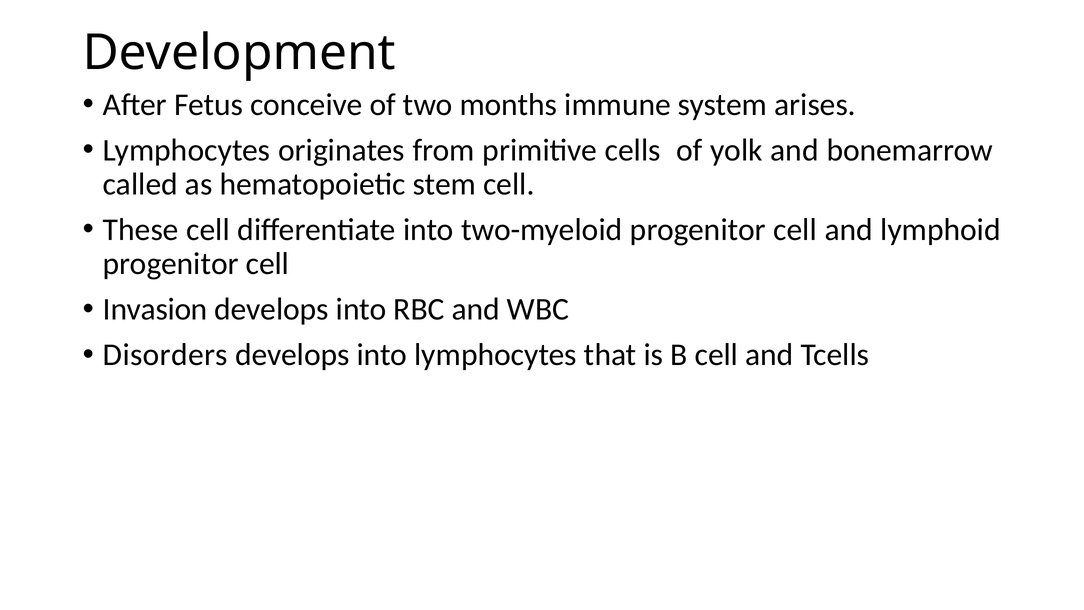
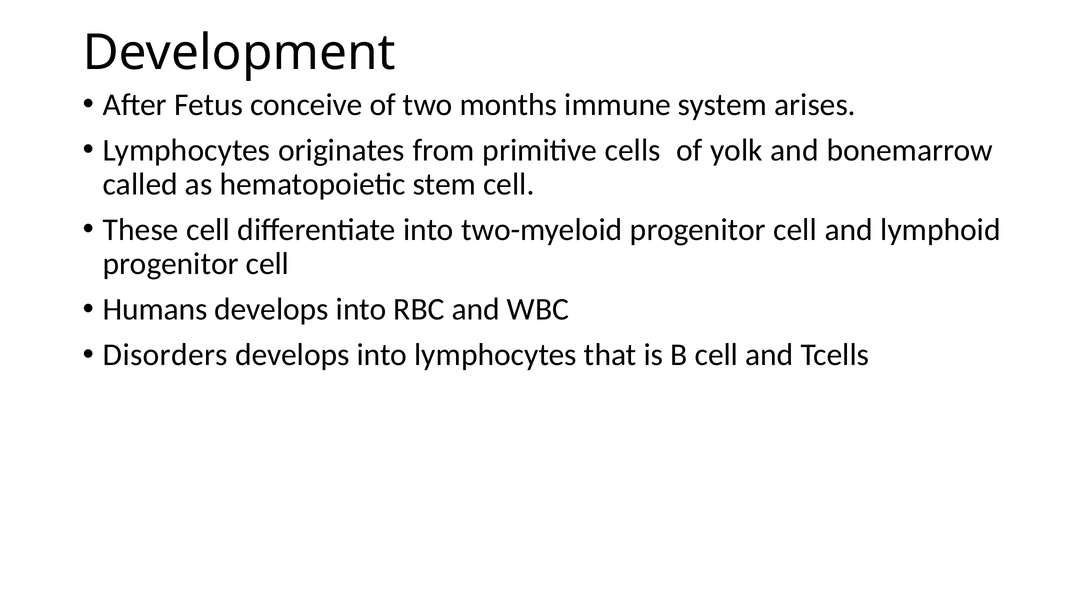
Invasion: Invasion -> Humans
